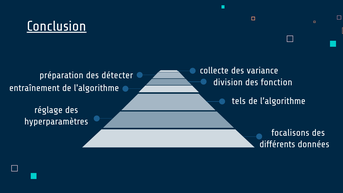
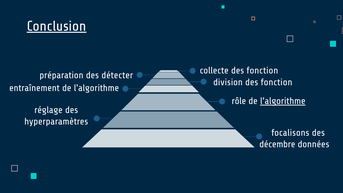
collecte des variance: variance -> fonction
tels: tels -> rôle
l’algorithme underline: none -> present
différents: différents -> décembre
